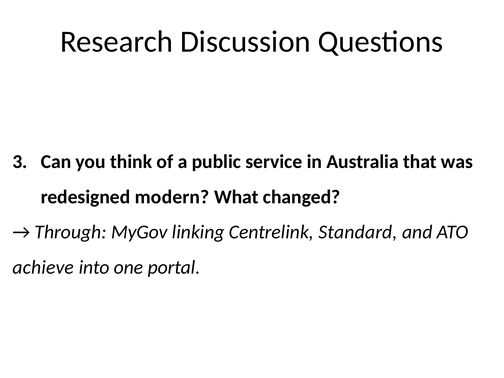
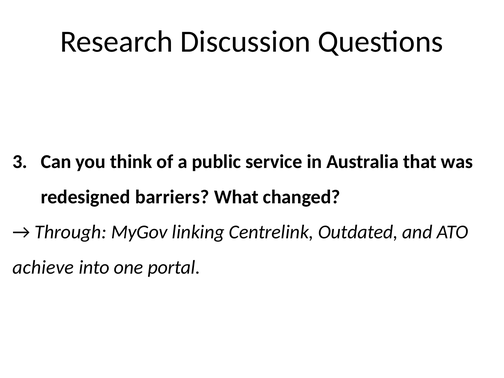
modern: modern -> barriers
Standard: Standard -> Outdated
